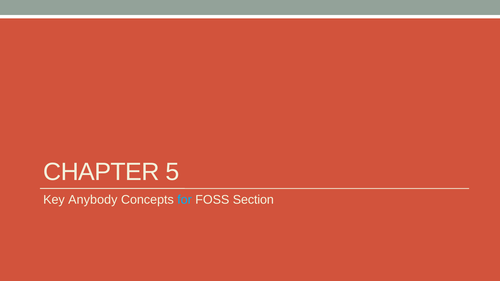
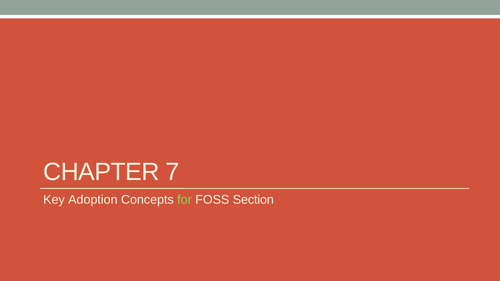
5: 5 -> 7
Anybody: Anybody -> Adoption
for colour: light blue -> light green
